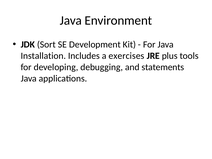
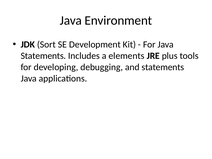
Installation at (43, 56): Installation -> Statements
exercises: exercises -> elements
